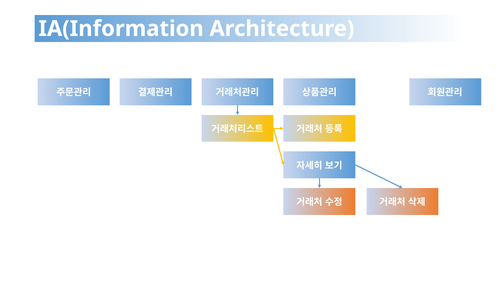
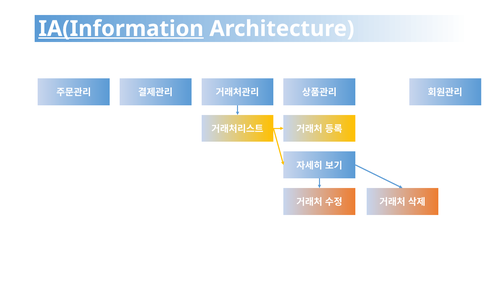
IA(Information underline: none -> present
